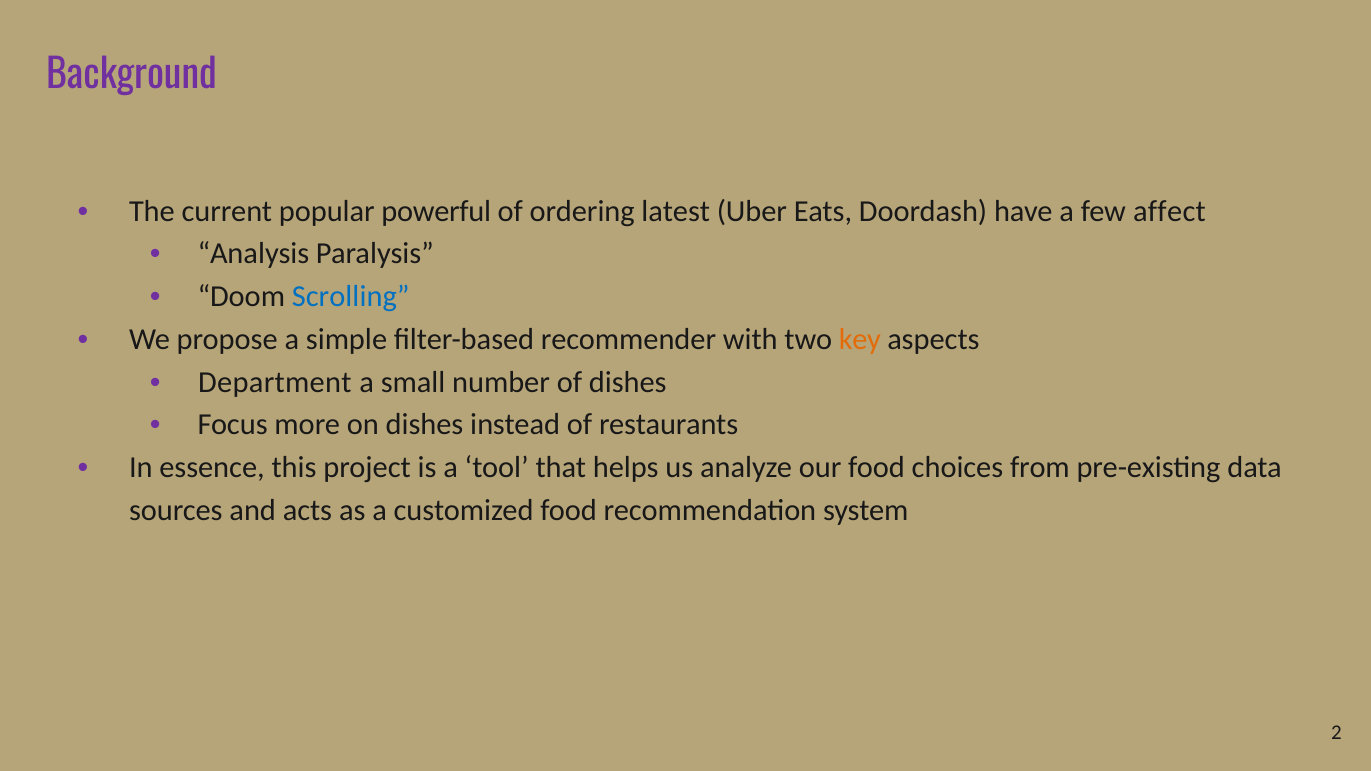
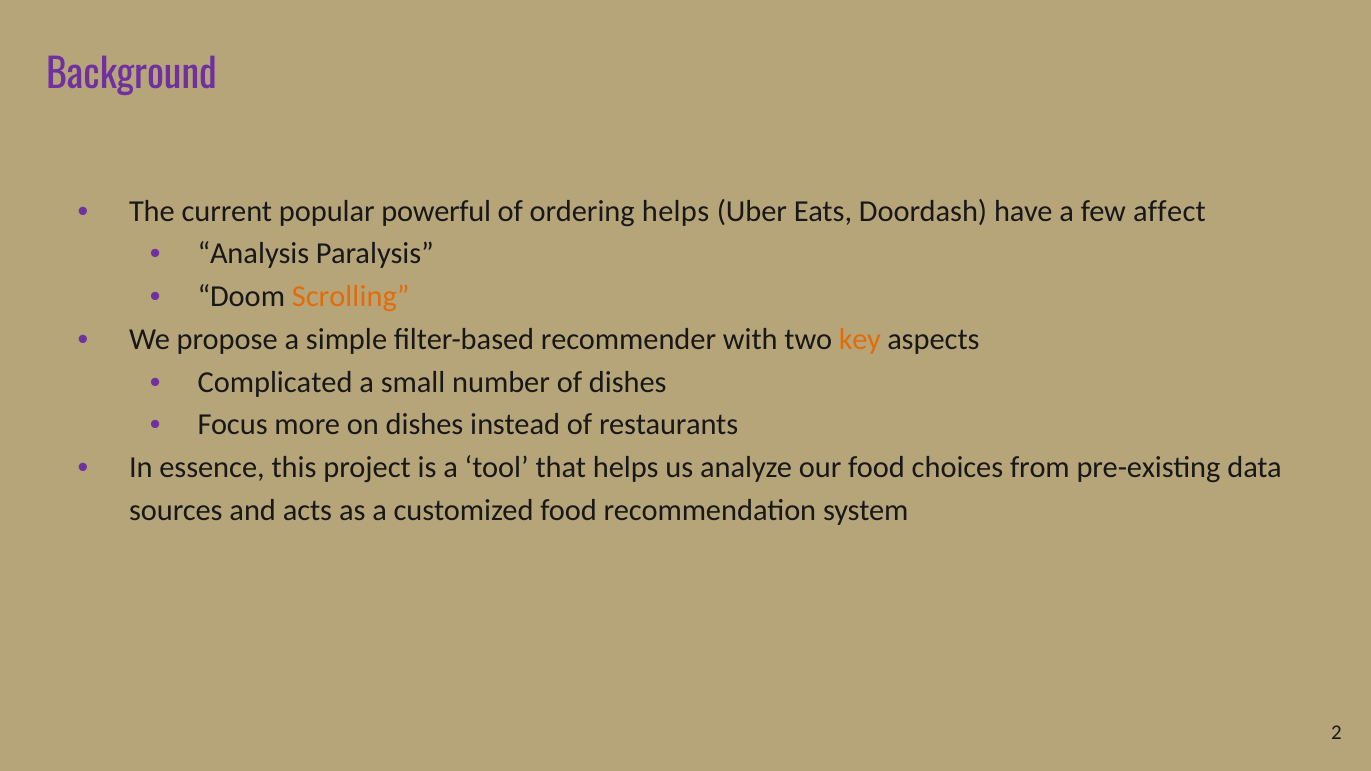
ordering latest: latest -> helps
Scrolling colour: blue -> orange
Department: Department -> Complicated
